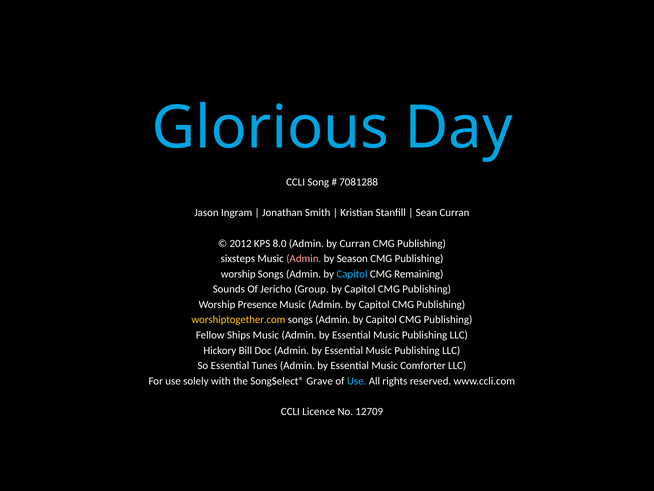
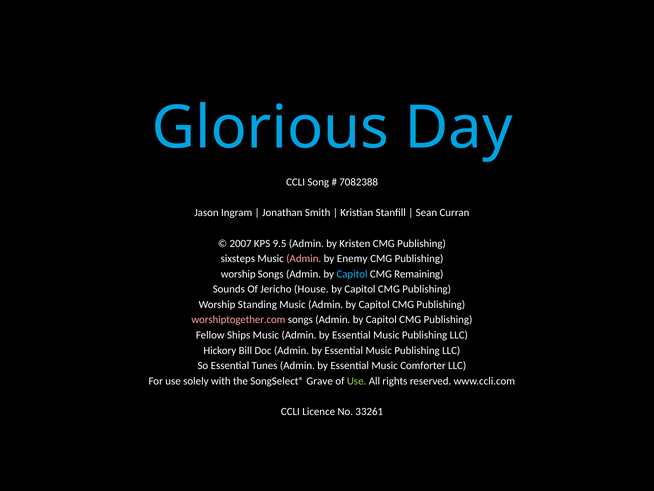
7081288: 7081288 -> 7082388
2012: 2012 -> 2007
8.0: 8.0 -> 9.5
by Curran: Curran -> Kristen
Season: Season -> Enemy
Group: Group -> House
Presence: Presence -> Standing
worshiptogether.com colour: yellow -> pink
Use at (357, 381) colour: light blue -> light green
12709: 12709 -> 33261
